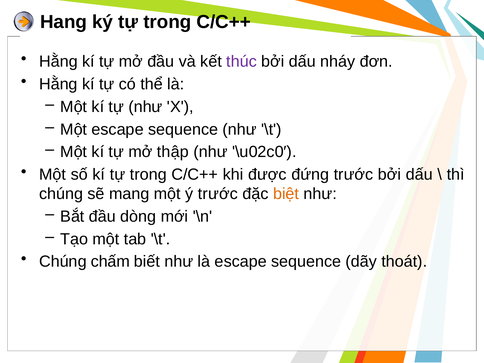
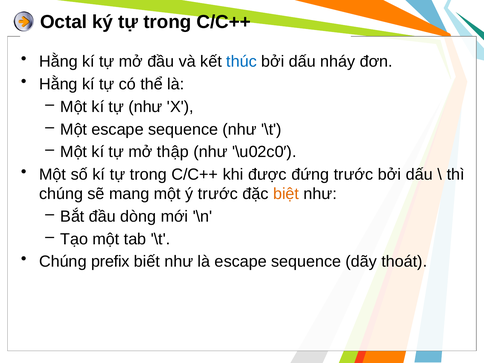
Hang: Hang -> Octal
thúc colour: purple -> blue
chấm: chấm -> prefix
